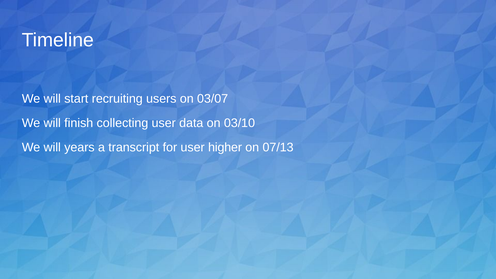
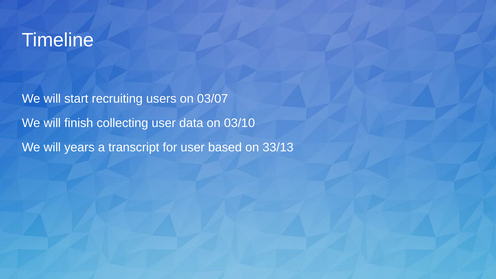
higher: higher -> based
07/13: 07/13 -> 33/13
